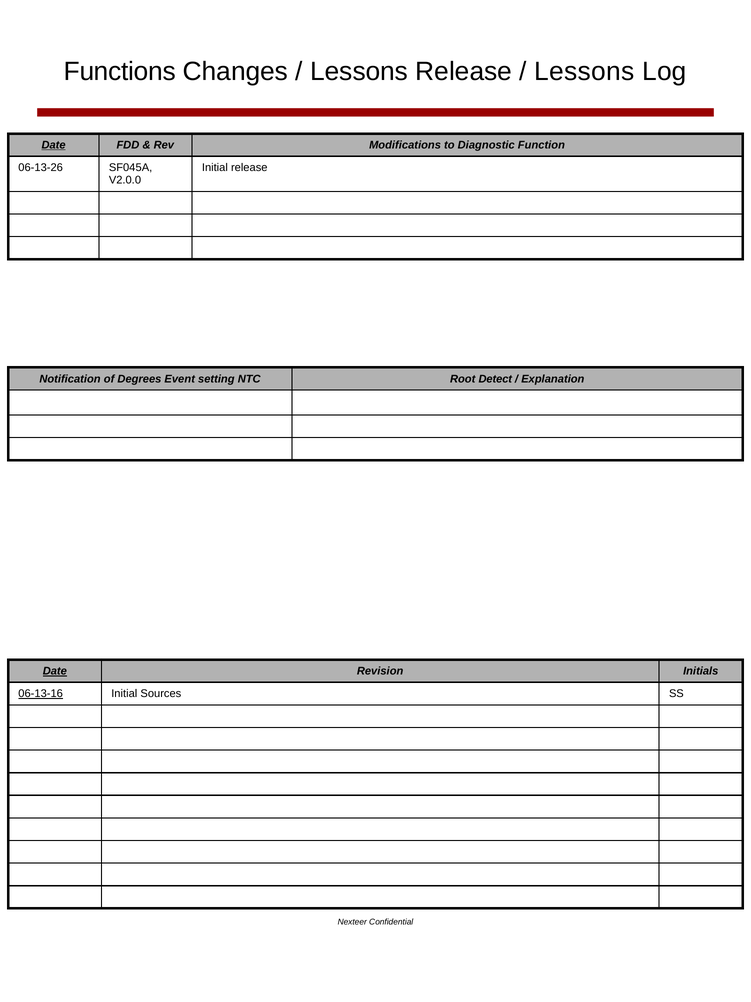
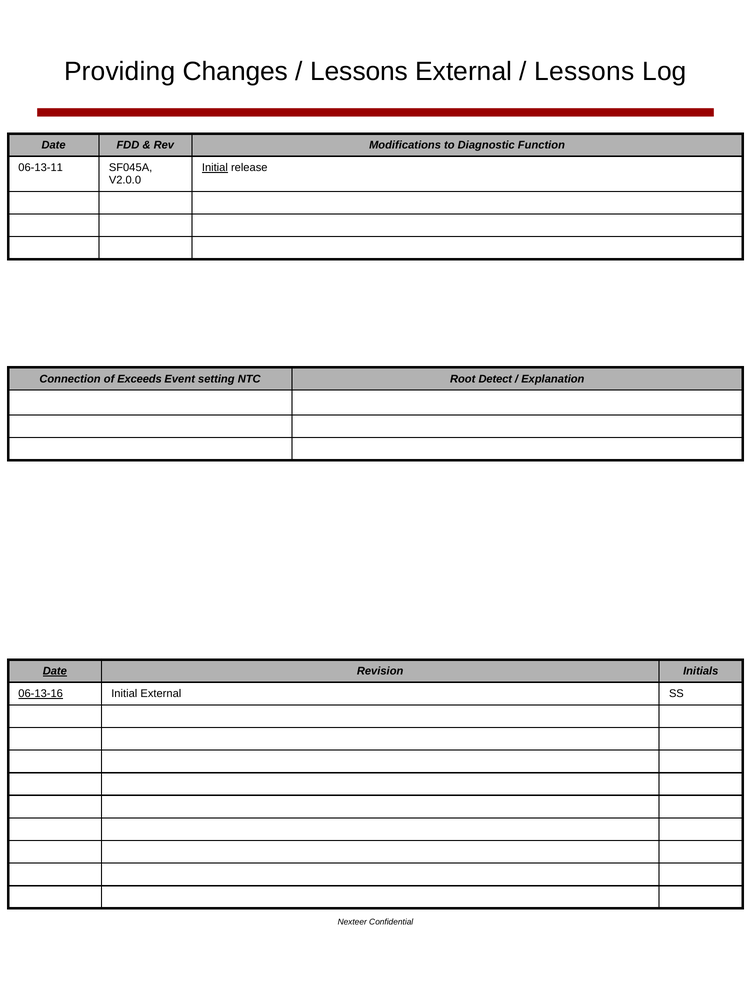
Functions: Functions -> Providing
Lessons Release: Release -> External
Date at (54, 145) underline: present -> none
06-13-26: 06-13-26 -> 06-13-11
Initial at (215, 168) underline: none -> present
Notification: Notification -> Connection
Degrees: Degrees -> Exceeds
Initial Sources: Sources -> External
